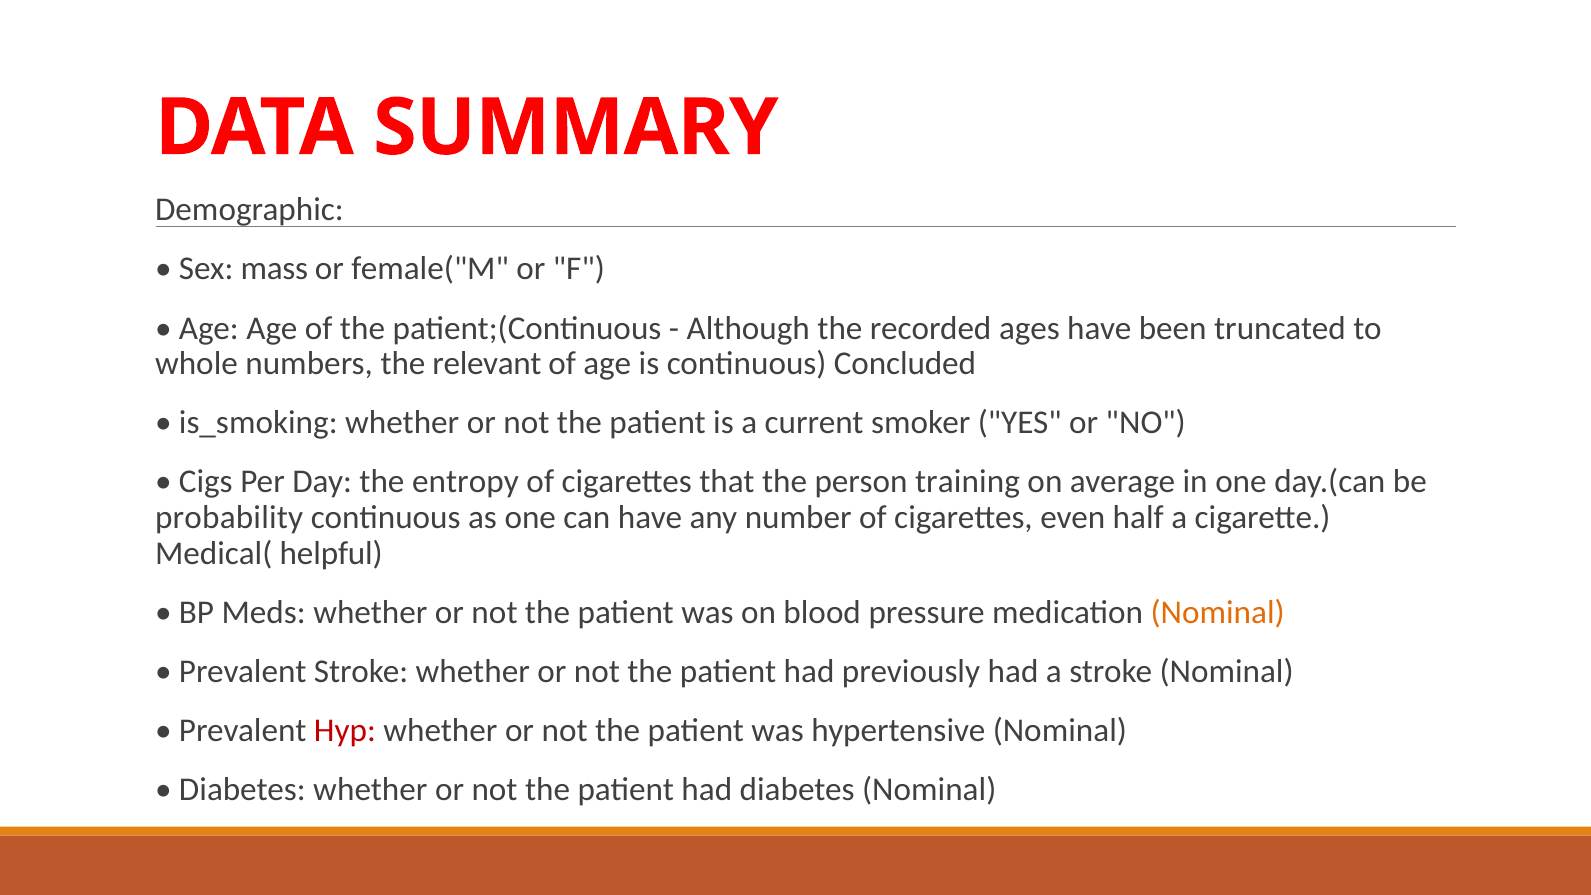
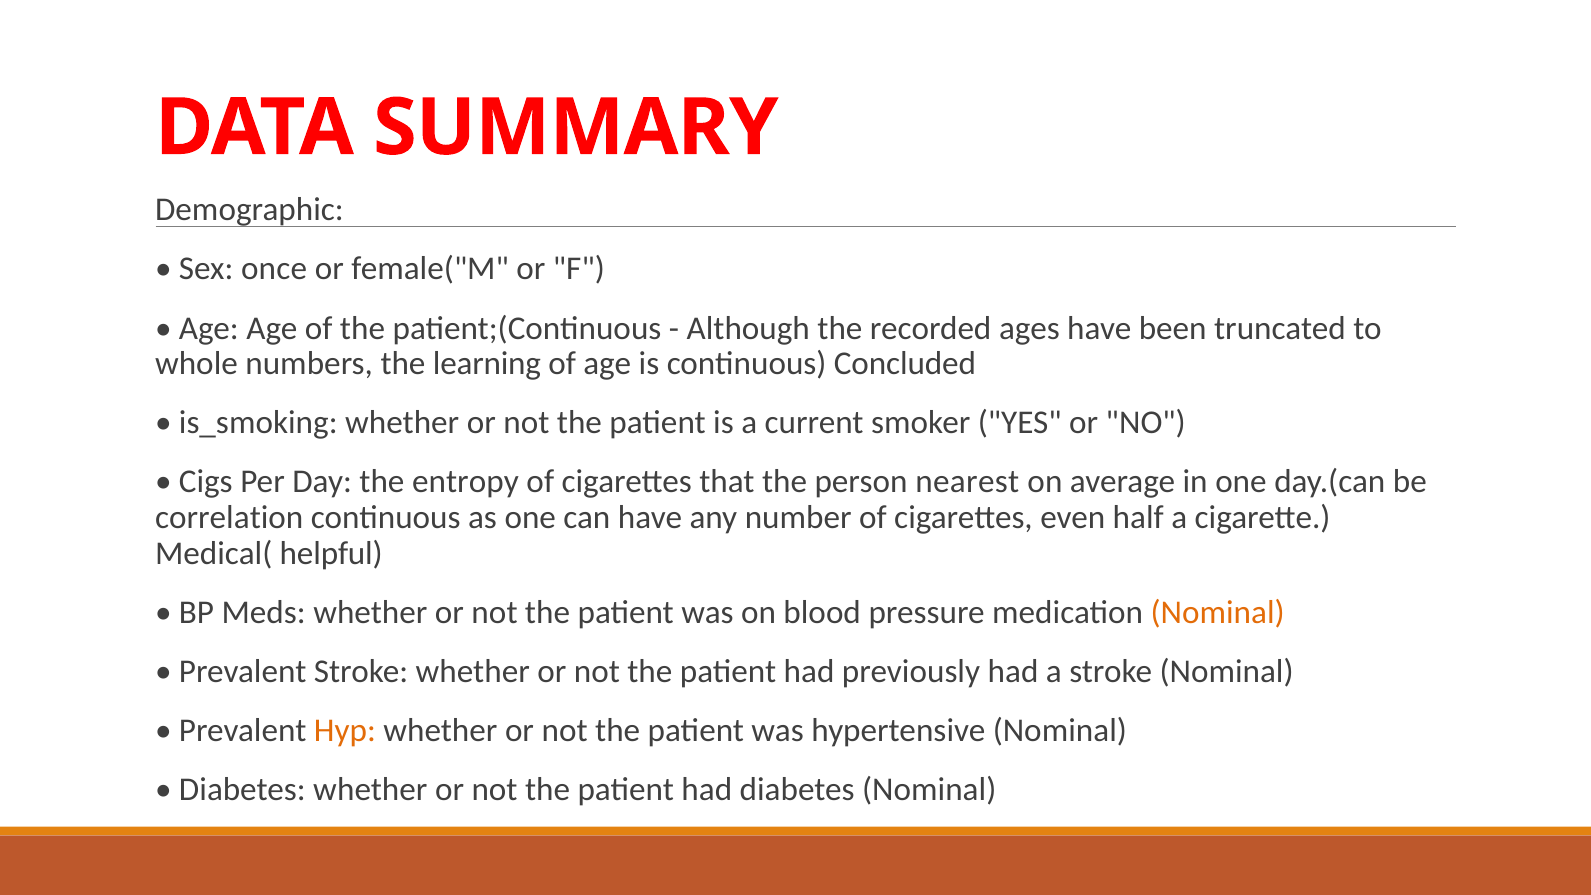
mass: mass -> once
relevant: relevant -> learning
training: training -> nearest
probability: probability -> correlation
Hyp colour: red -> orange
